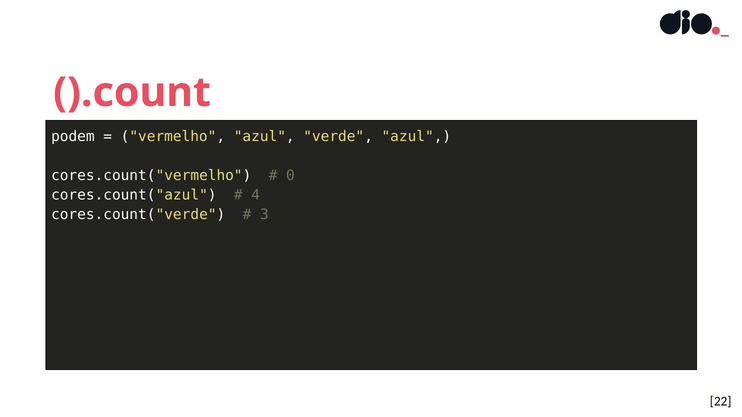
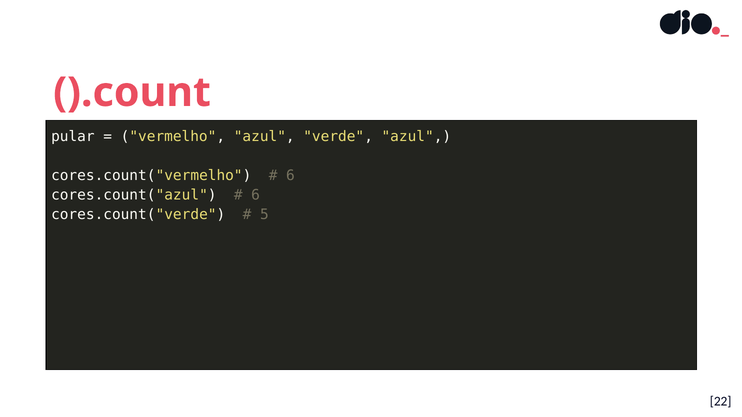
podem: podem -> pular
0 at (290, 176): 0 -> 6
4 at (256, 195): 4 -> 6
3: 3 -> 5
